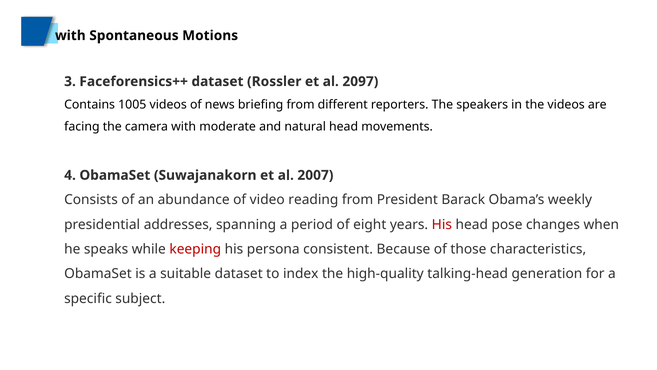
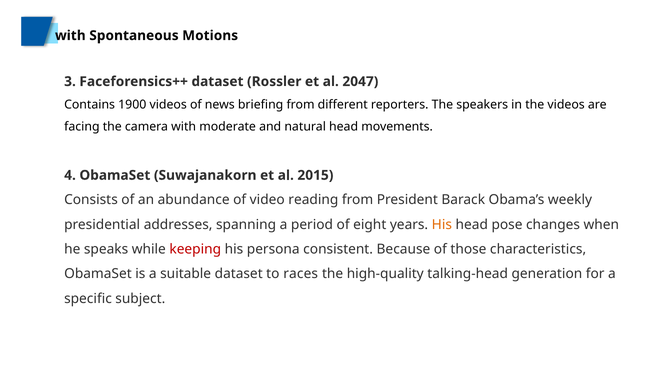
2097: 2097 -> 2047
1005: 1005 -> 1900
2007: 2007 -> 2015
His at (442, 224) colour: red -> orange
index: index -> races
